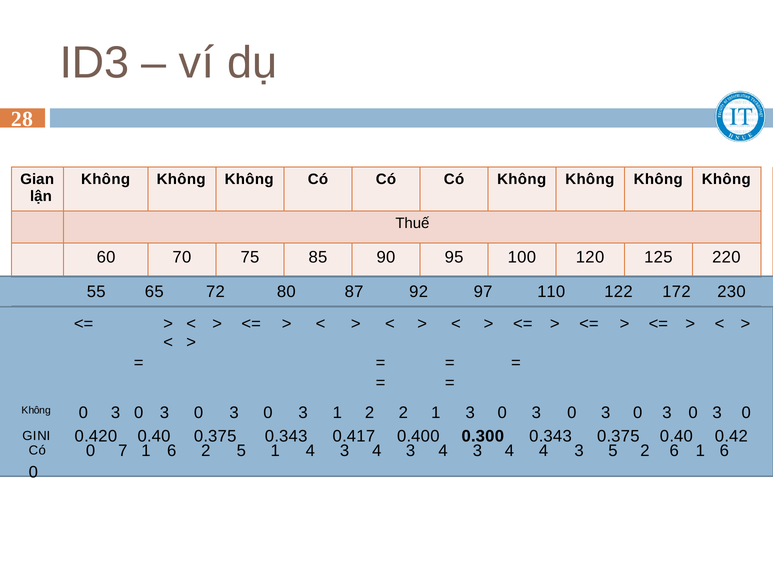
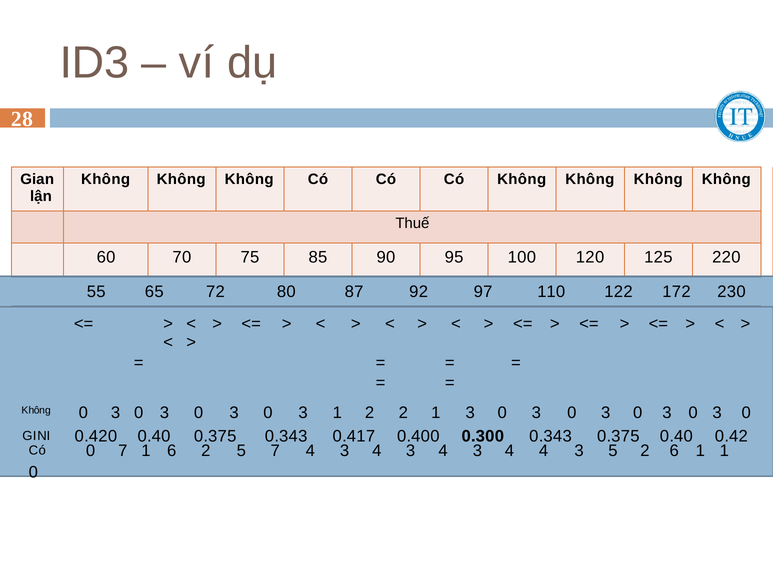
5 1: 1 -> 7
6 1 6: 6 -> 1
